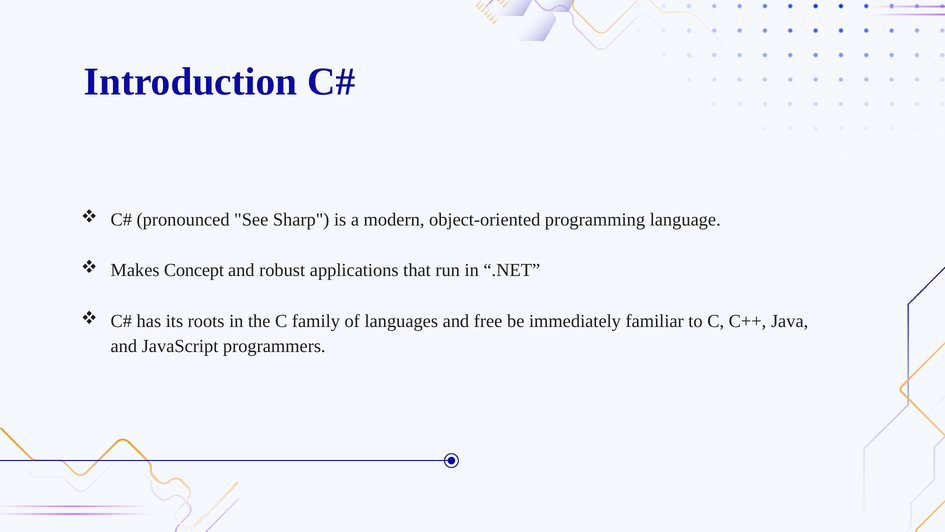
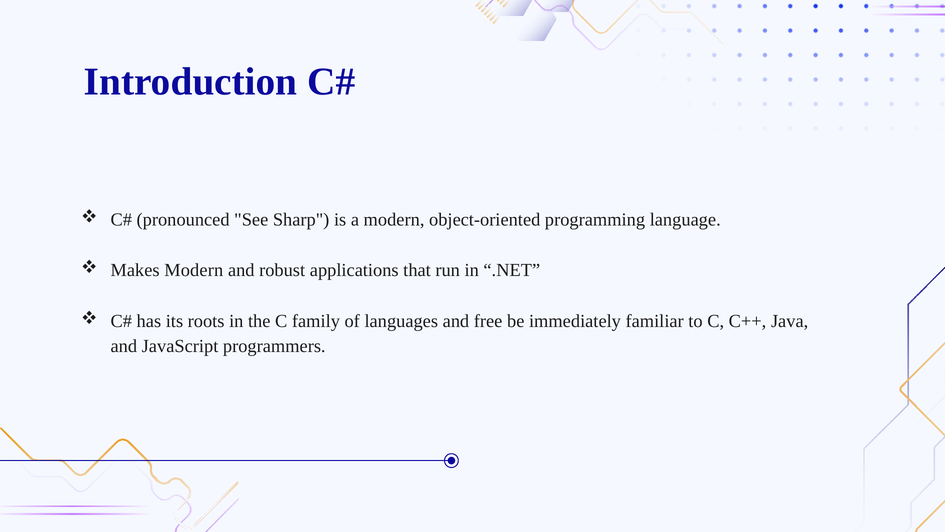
Makes Concept: Concept -> Modern
